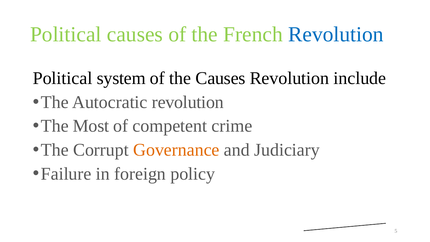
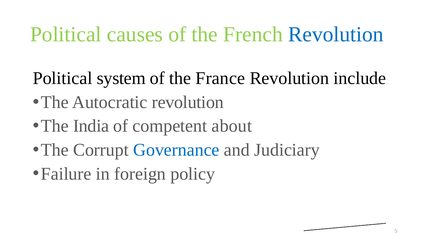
the Causes: Causes -> France
Most: Most -> India
crime: crime -> about
Governance colour: orange -> blue
